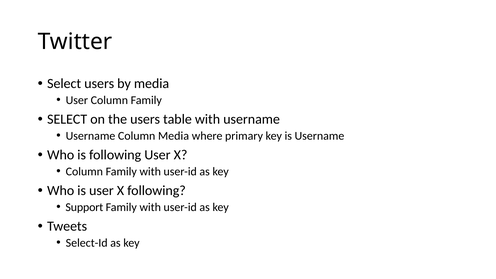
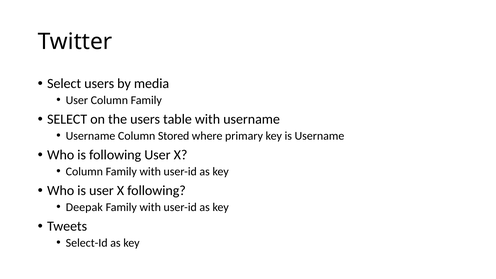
Column Media: Media -> Stored
Support: Support -> Deepak
